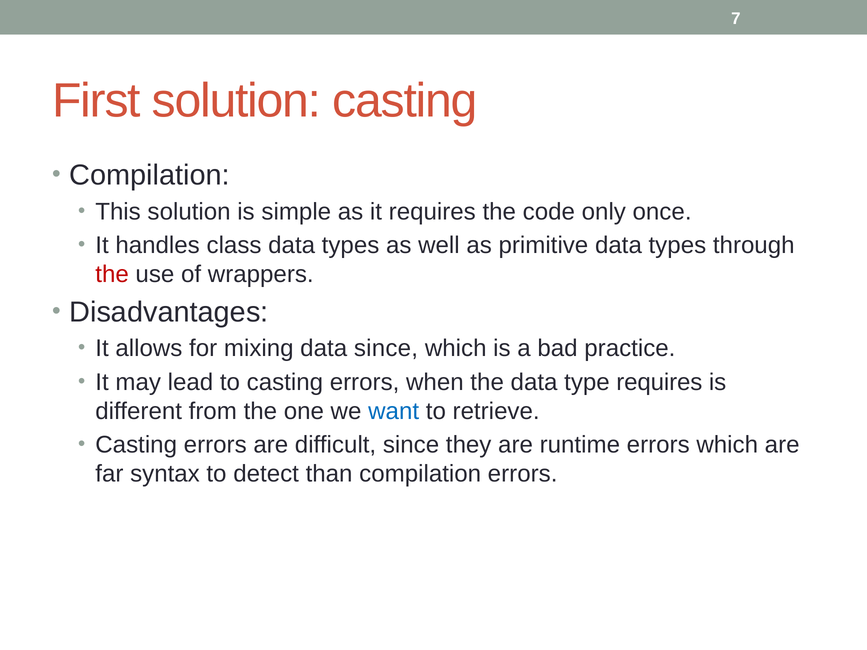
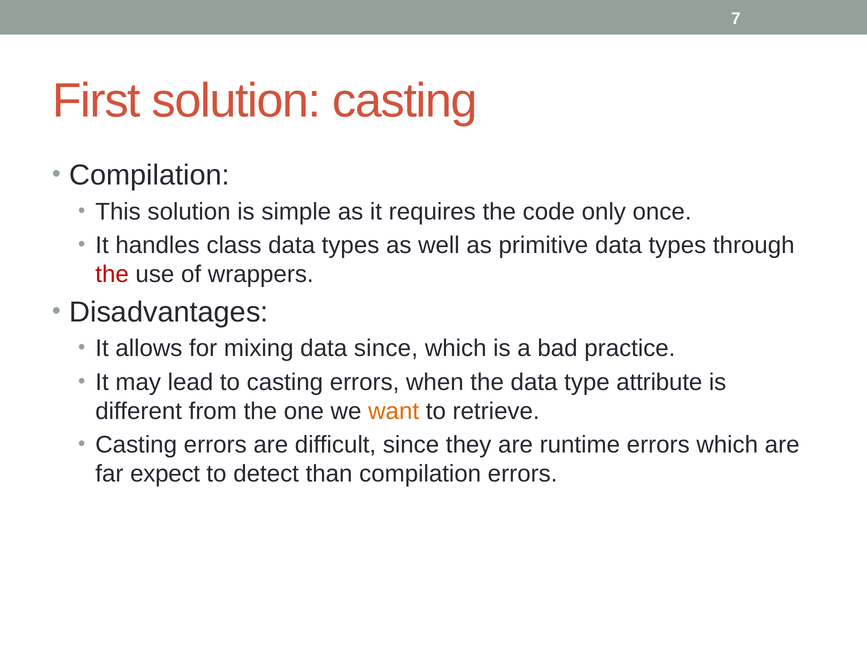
type requires: requires -> attribute
want colour: blue -> orange
syntax: syntax -> expect
